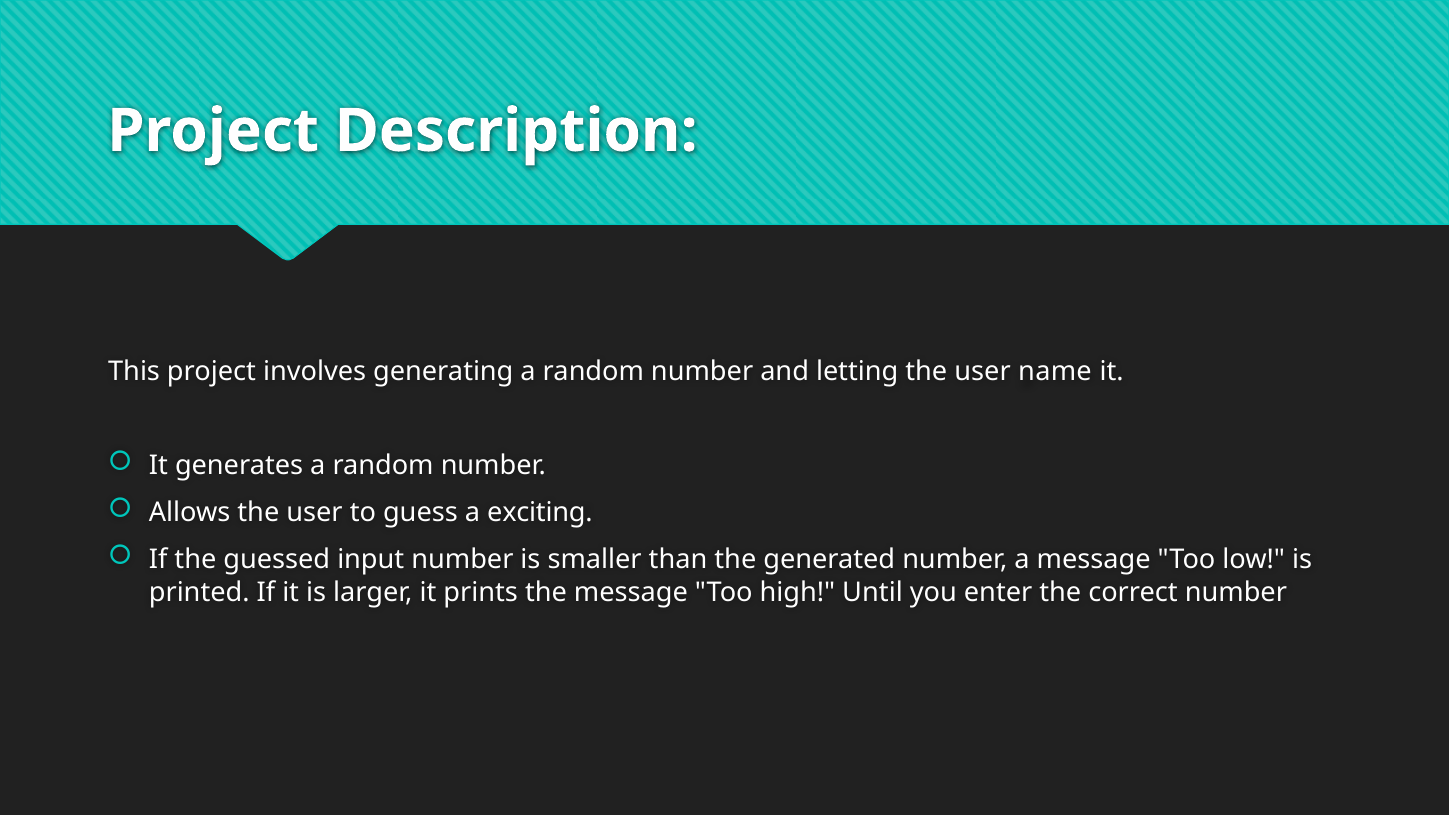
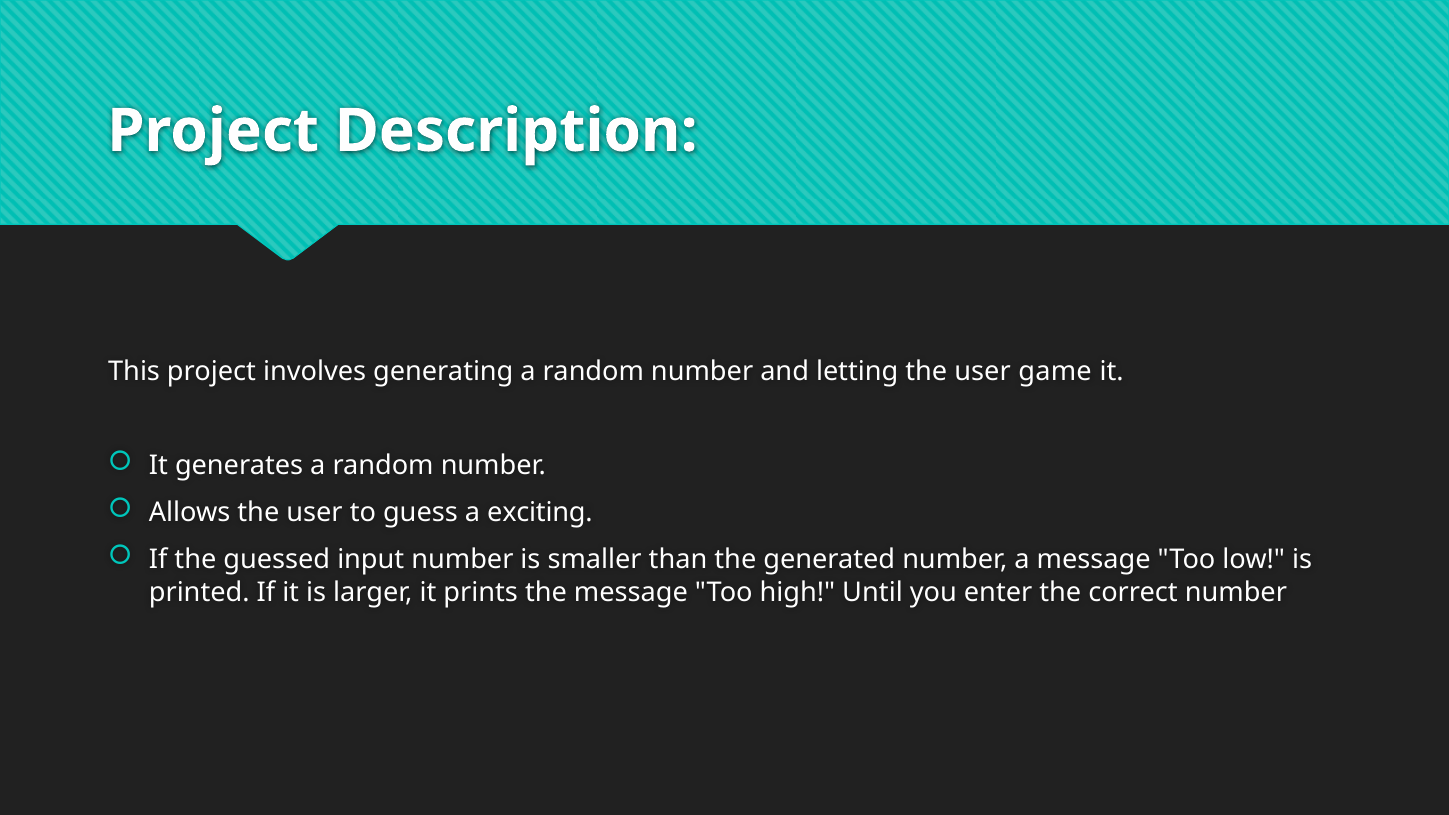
name: name -> game
